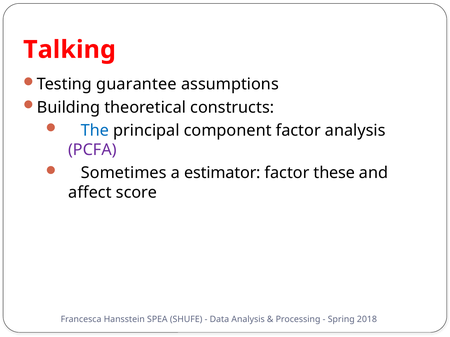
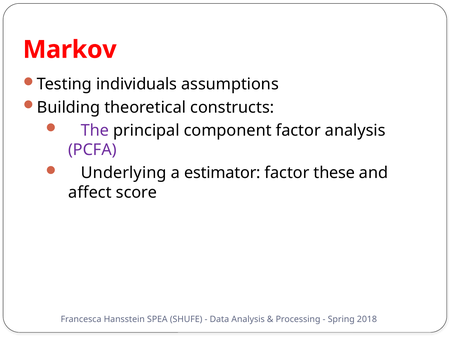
Talking: Talking -> Markov
guarantee: guarantee -> individuals
The colour: blue -> purple
Sometimes: Sometimes -> Underlying
